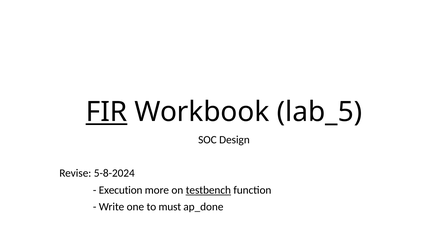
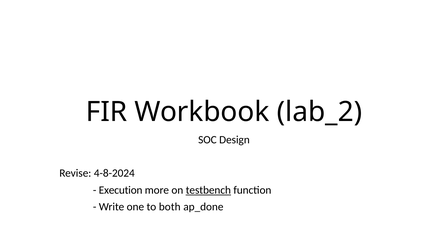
FIR underline: present -> none
lab_5: lab_5 -> lab_2
5-8-2024: 5-8-2024 -> 4-8-2024
must: must -> both
